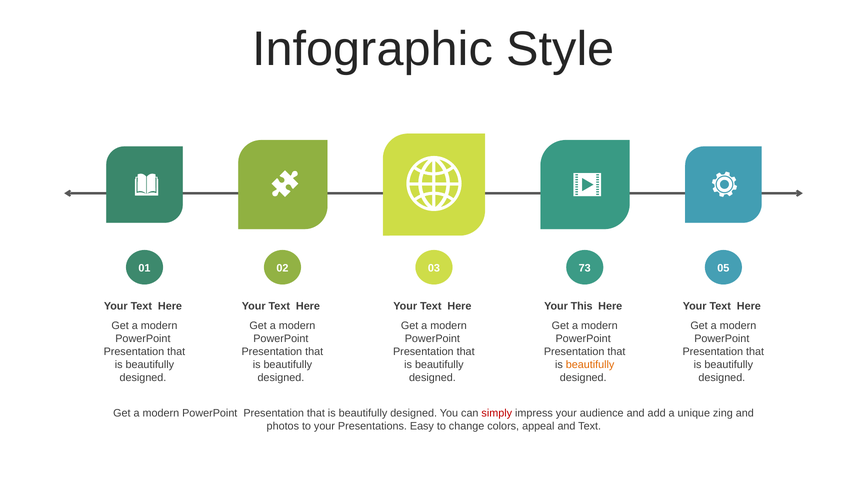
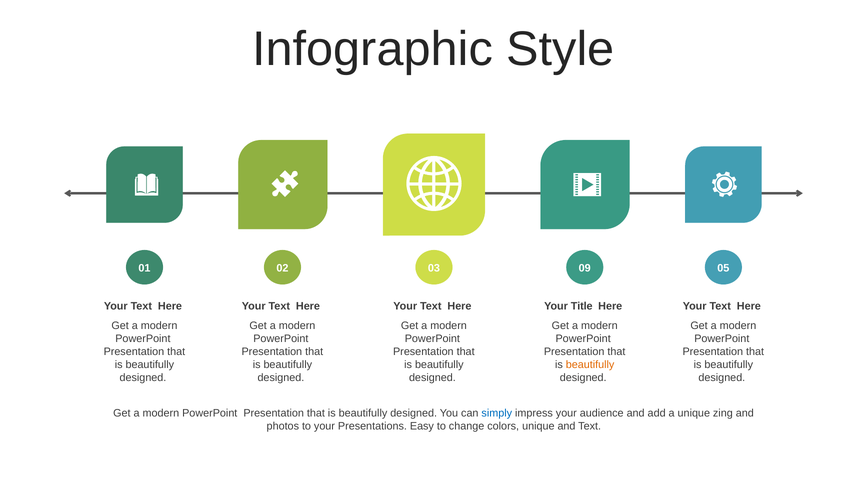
73: 73 -> 09
This: This -> Title
simply colour: red -> blue
colors appeal: appeal -> unique
